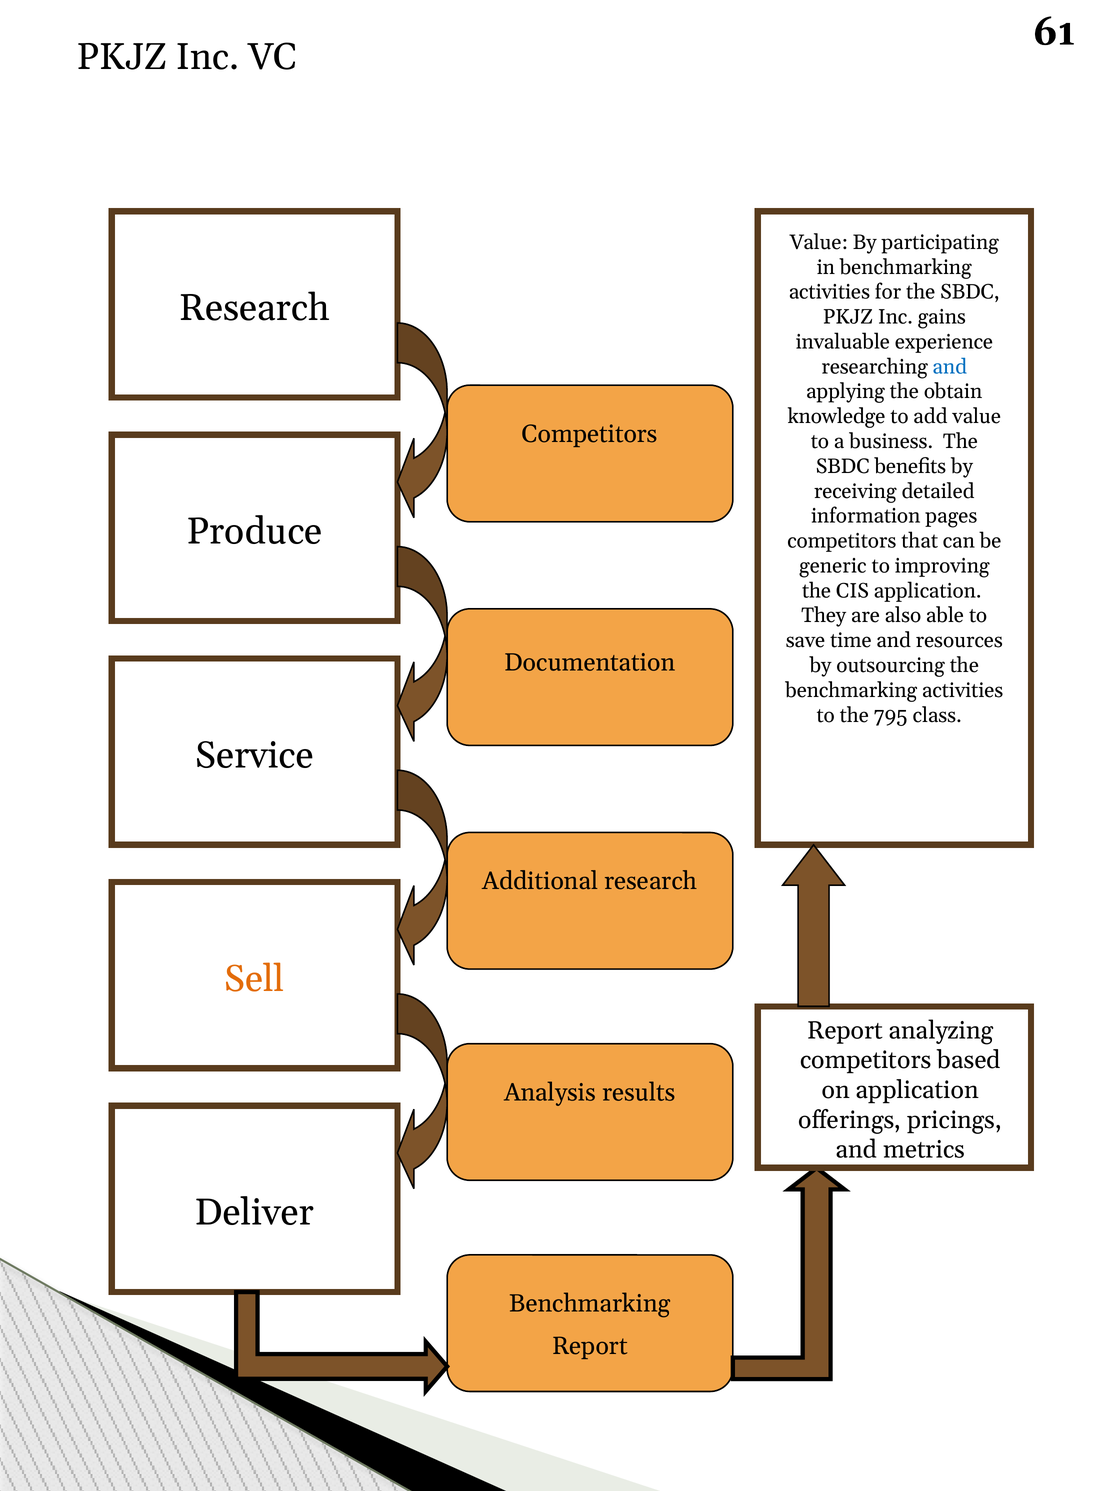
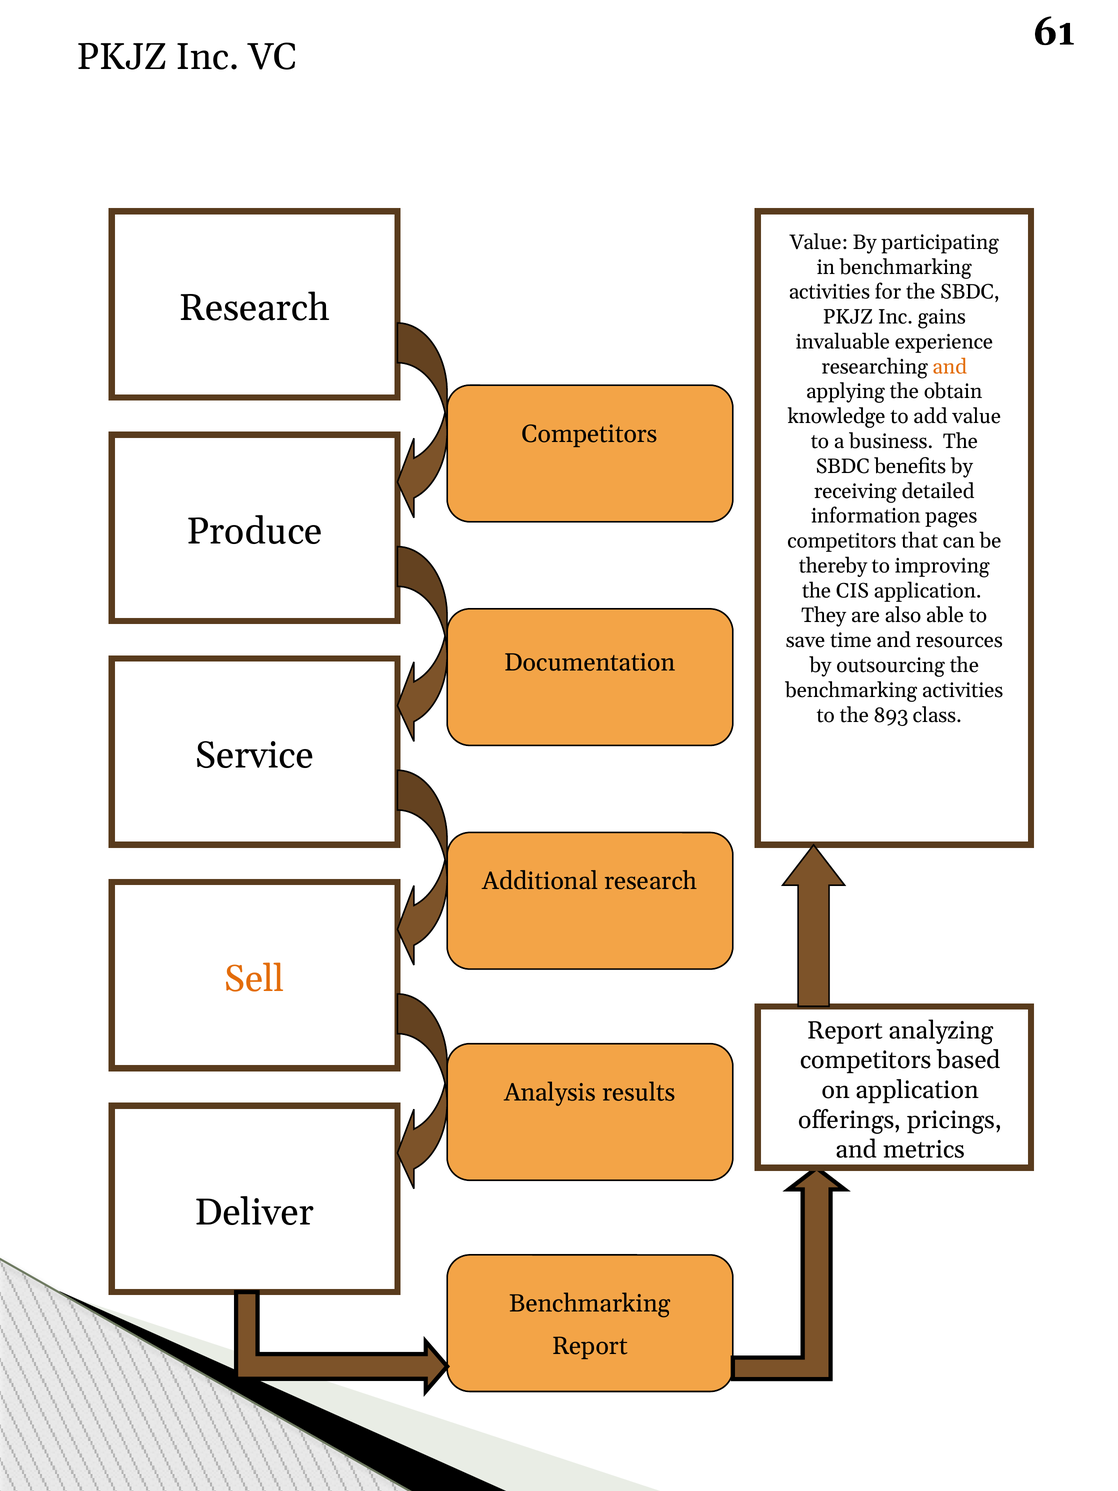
and at (950, 367) colour: blue -> orange
generic: generic -> thereby
795: 795 -> 893
